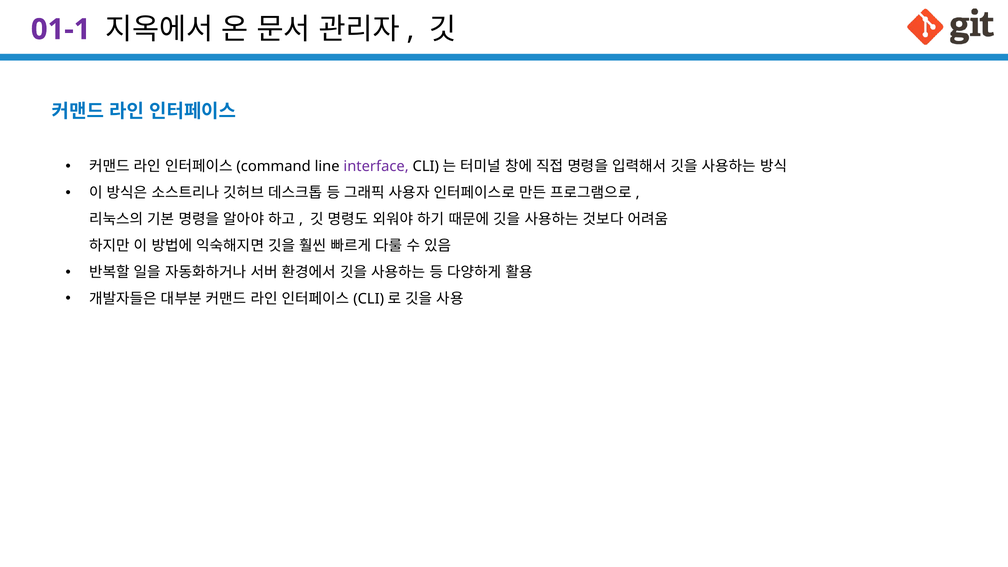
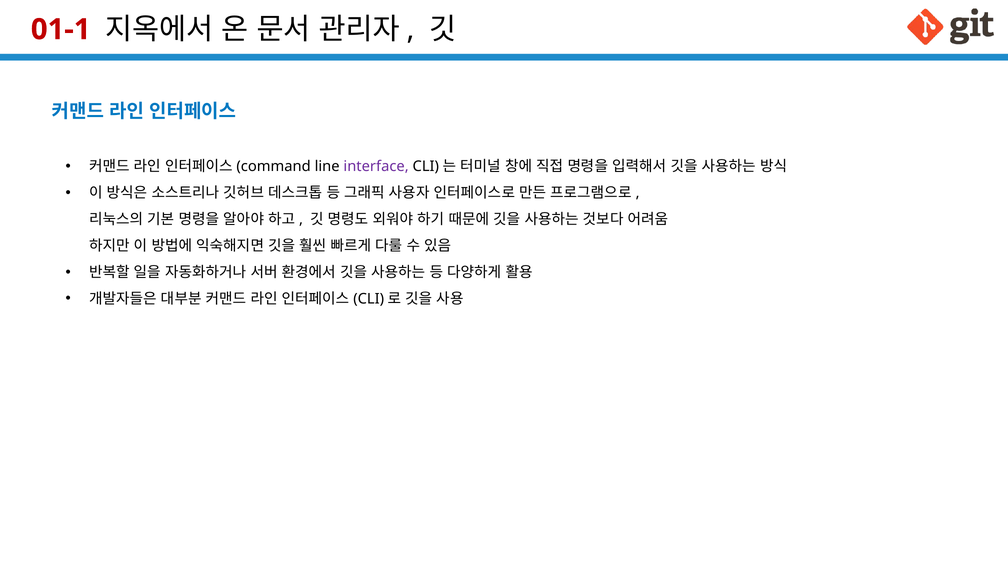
01-1 colour: purple -> red
